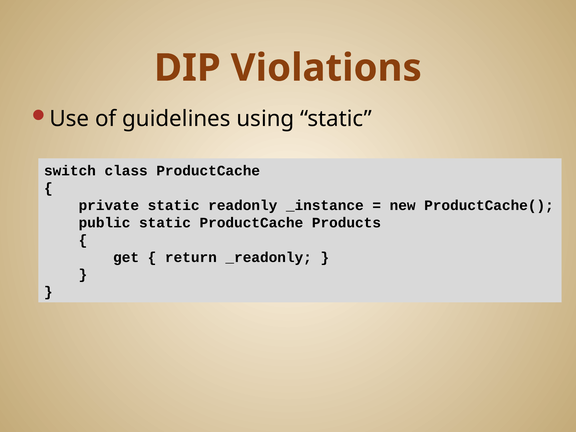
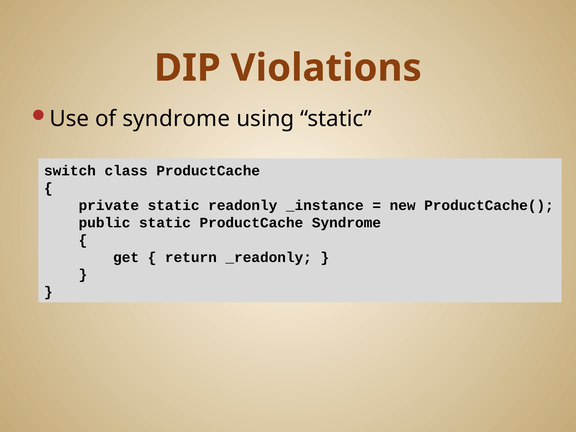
of guidelines: guidelines -> syndrome
ProductCache Products: Products -> Syndrome
